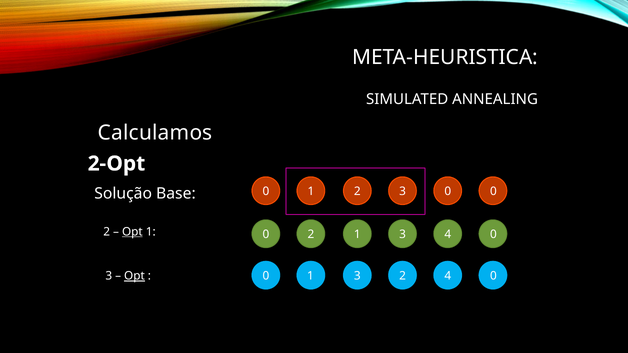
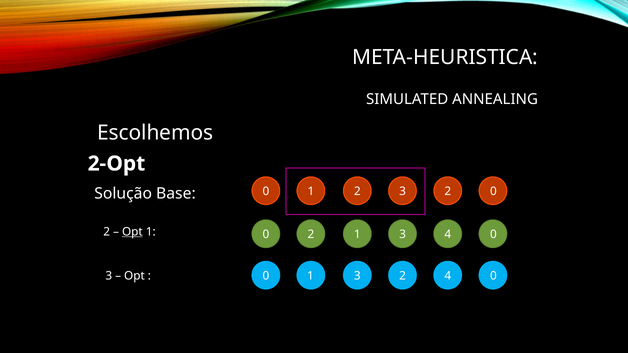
Calculamos: Calculamos -> Escolhemos
2 3 0: 0 -> 2
Opt at (134, 276) underline: present -> none
